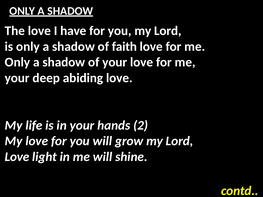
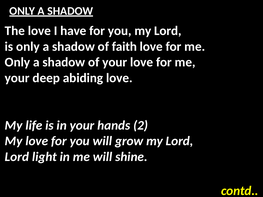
Love at (17, 157): Love -> Lord
